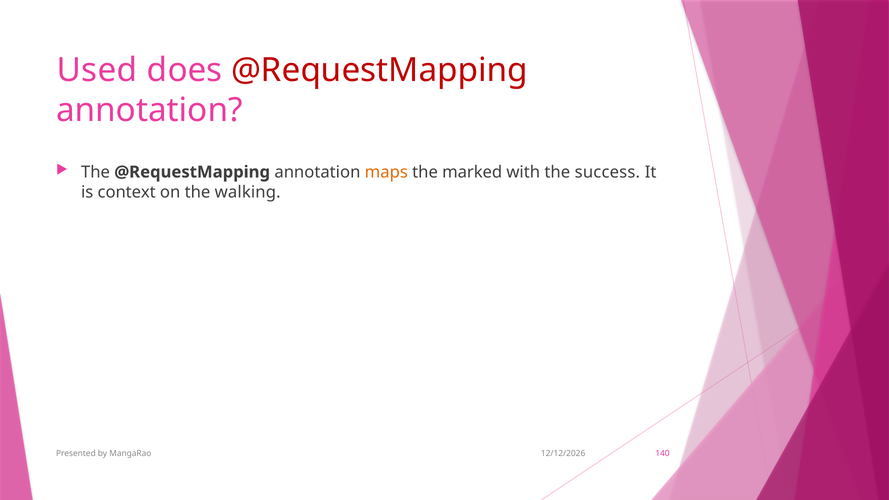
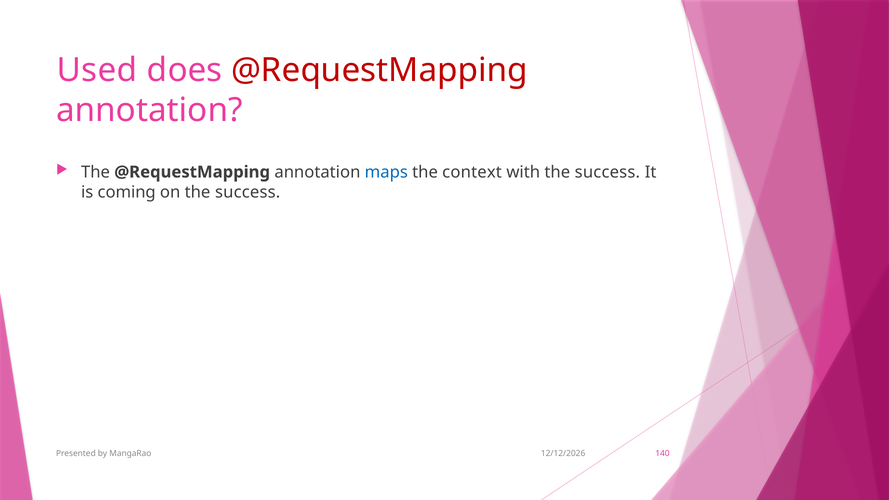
maps colour: orange -> blue
marked: marked -> context
context: context -> coming
on the walking: walking -> success
